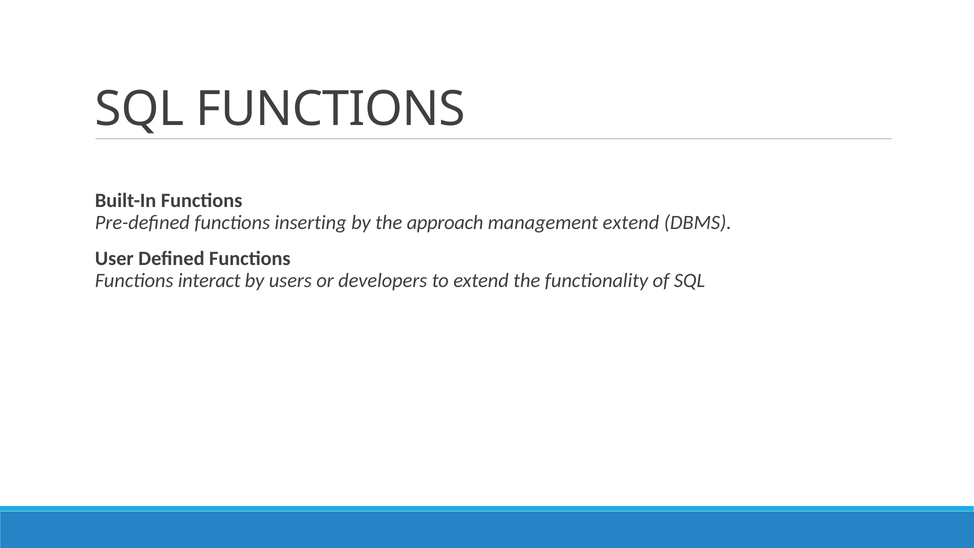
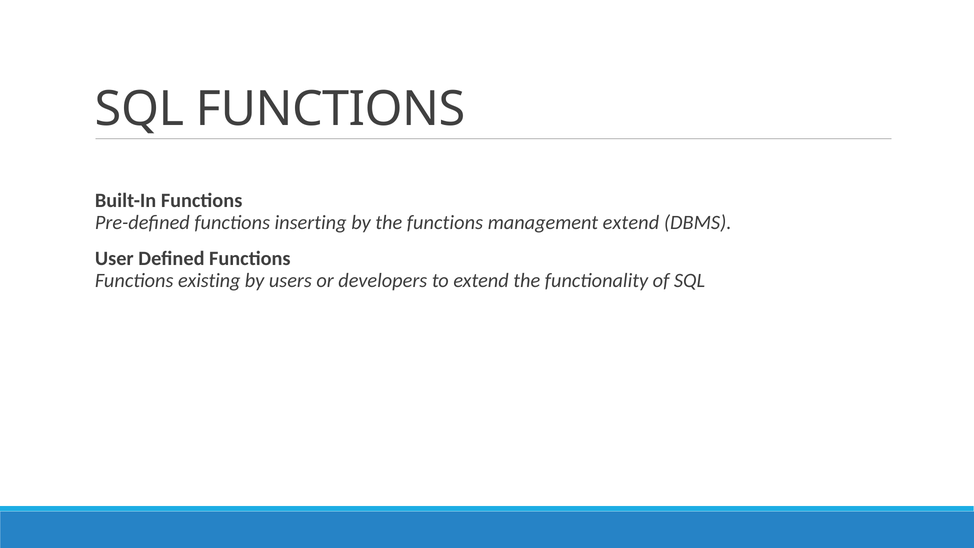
the approach: approach -> functions
interact: interact -> existing
